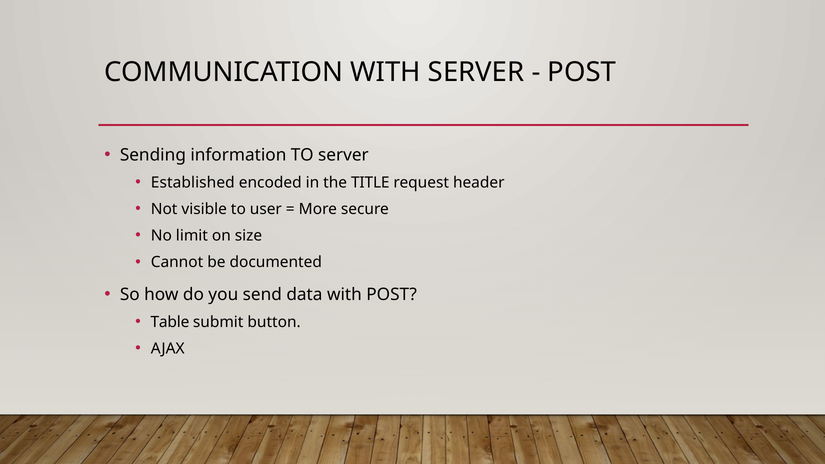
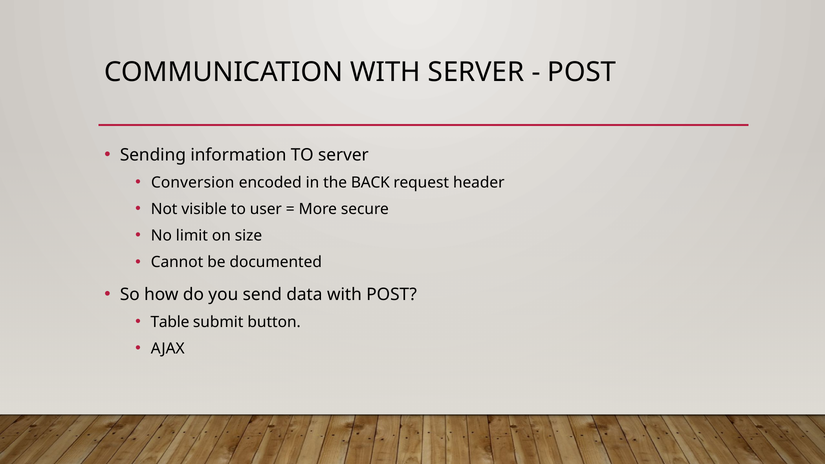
Established: Established -> Conversion
TITLE: TITLE -> BACK
